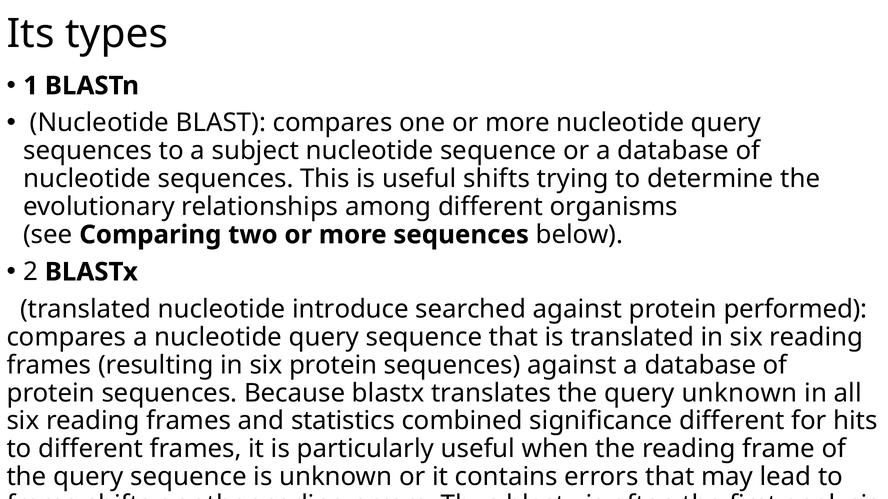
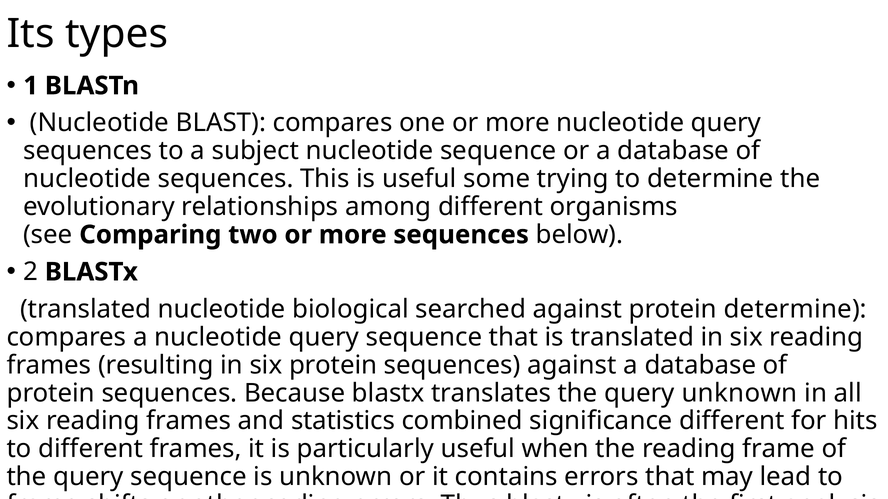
useful shifts: shifts -> some
introduce: introduce -> biological
protein performed: performed -> determine
